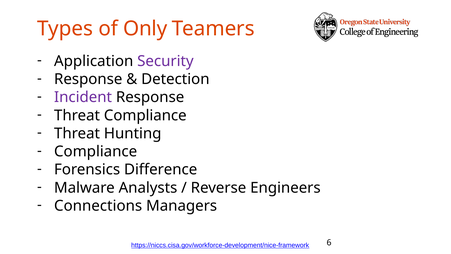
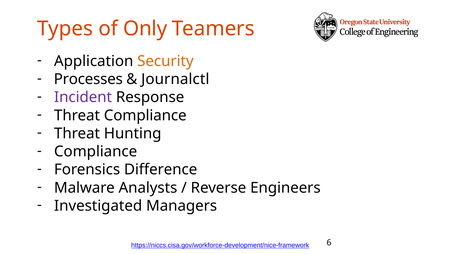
Security colour: purple -> orange
Response at (88, 79): Response -> Processes
Detection: Detection -> Journalctl
Connections: Connections -> Investigated
